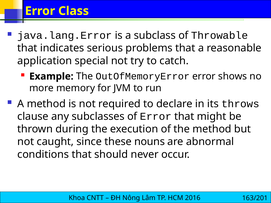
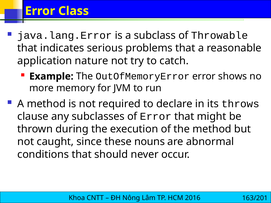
special: special -> nature
